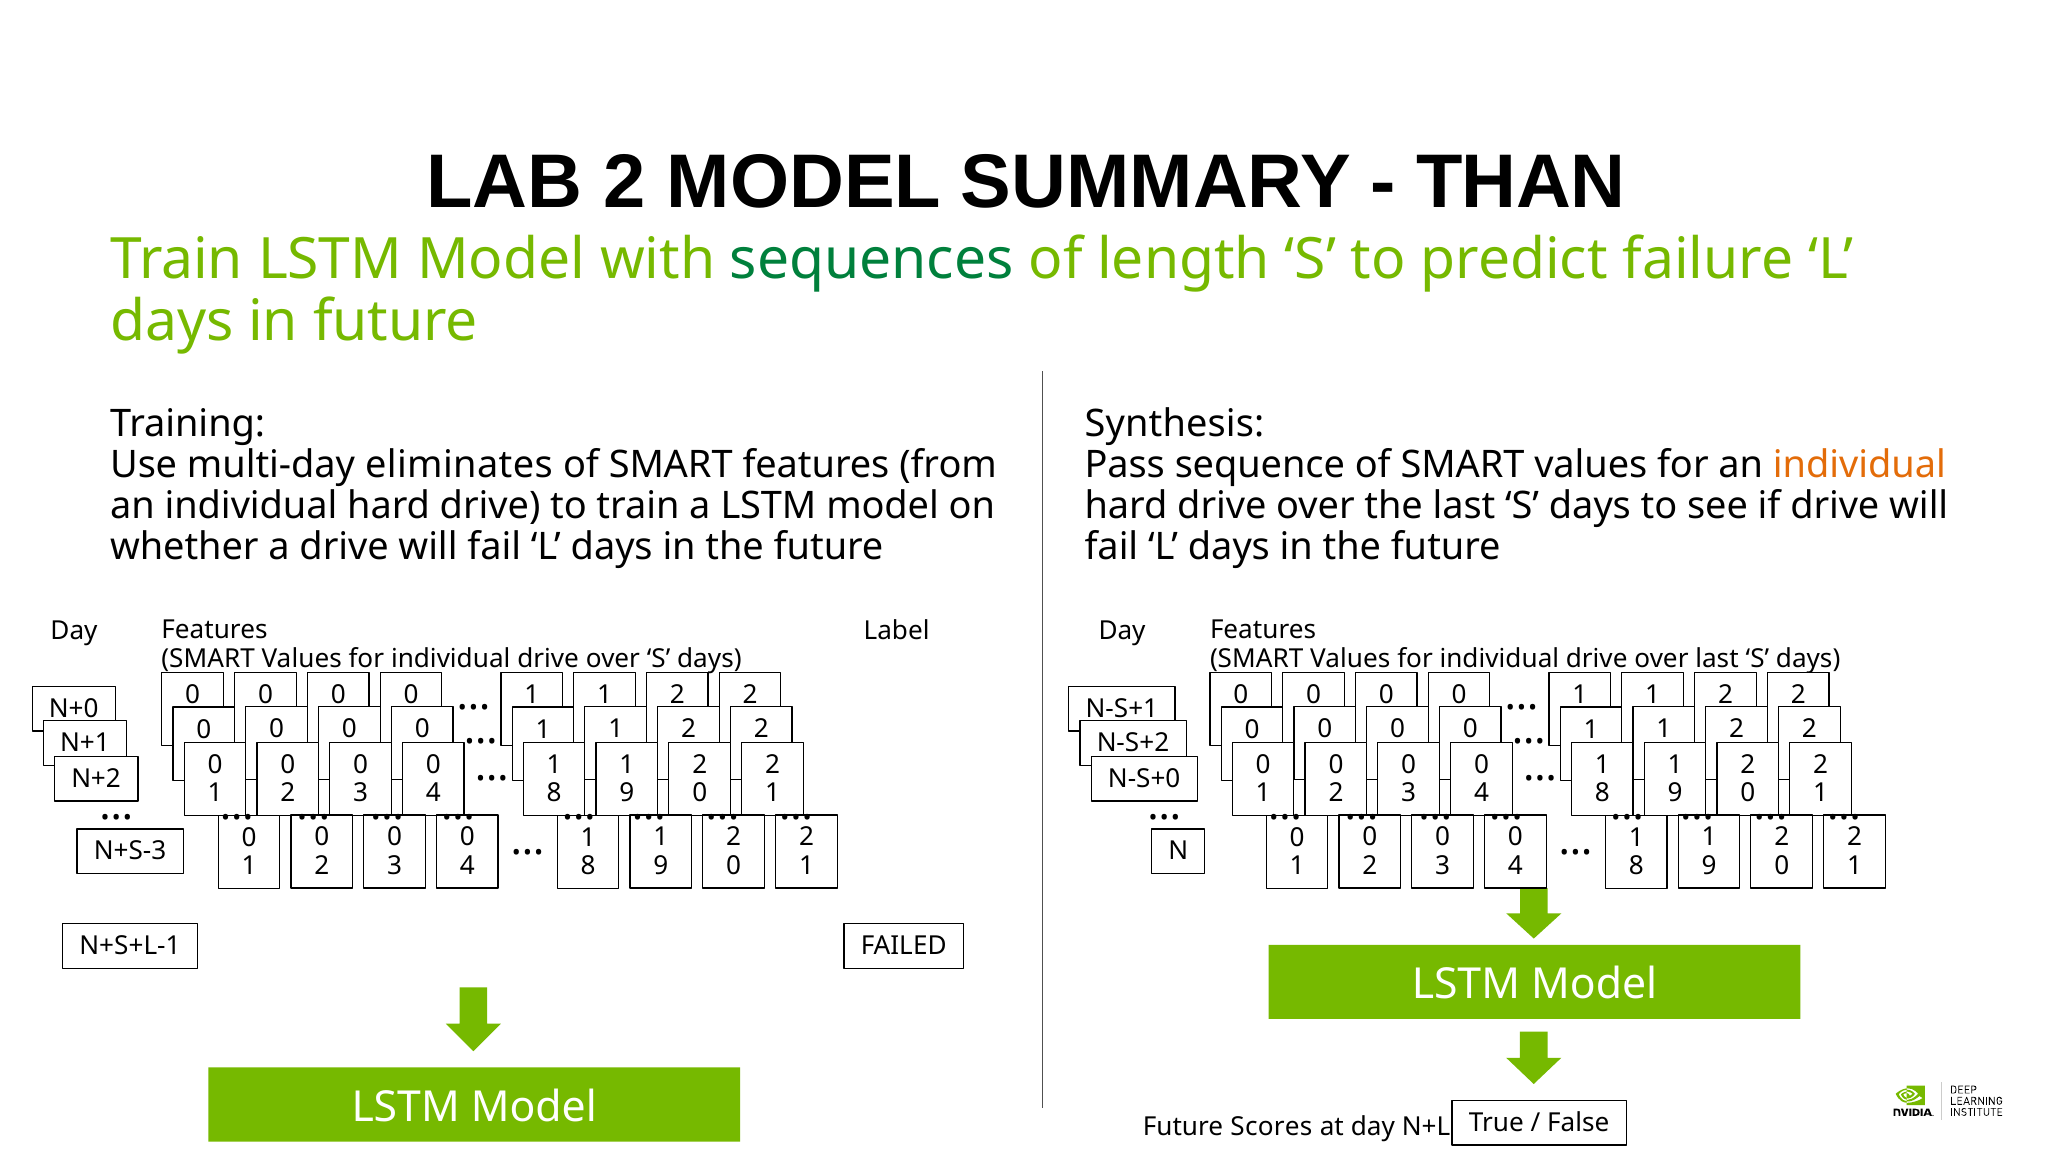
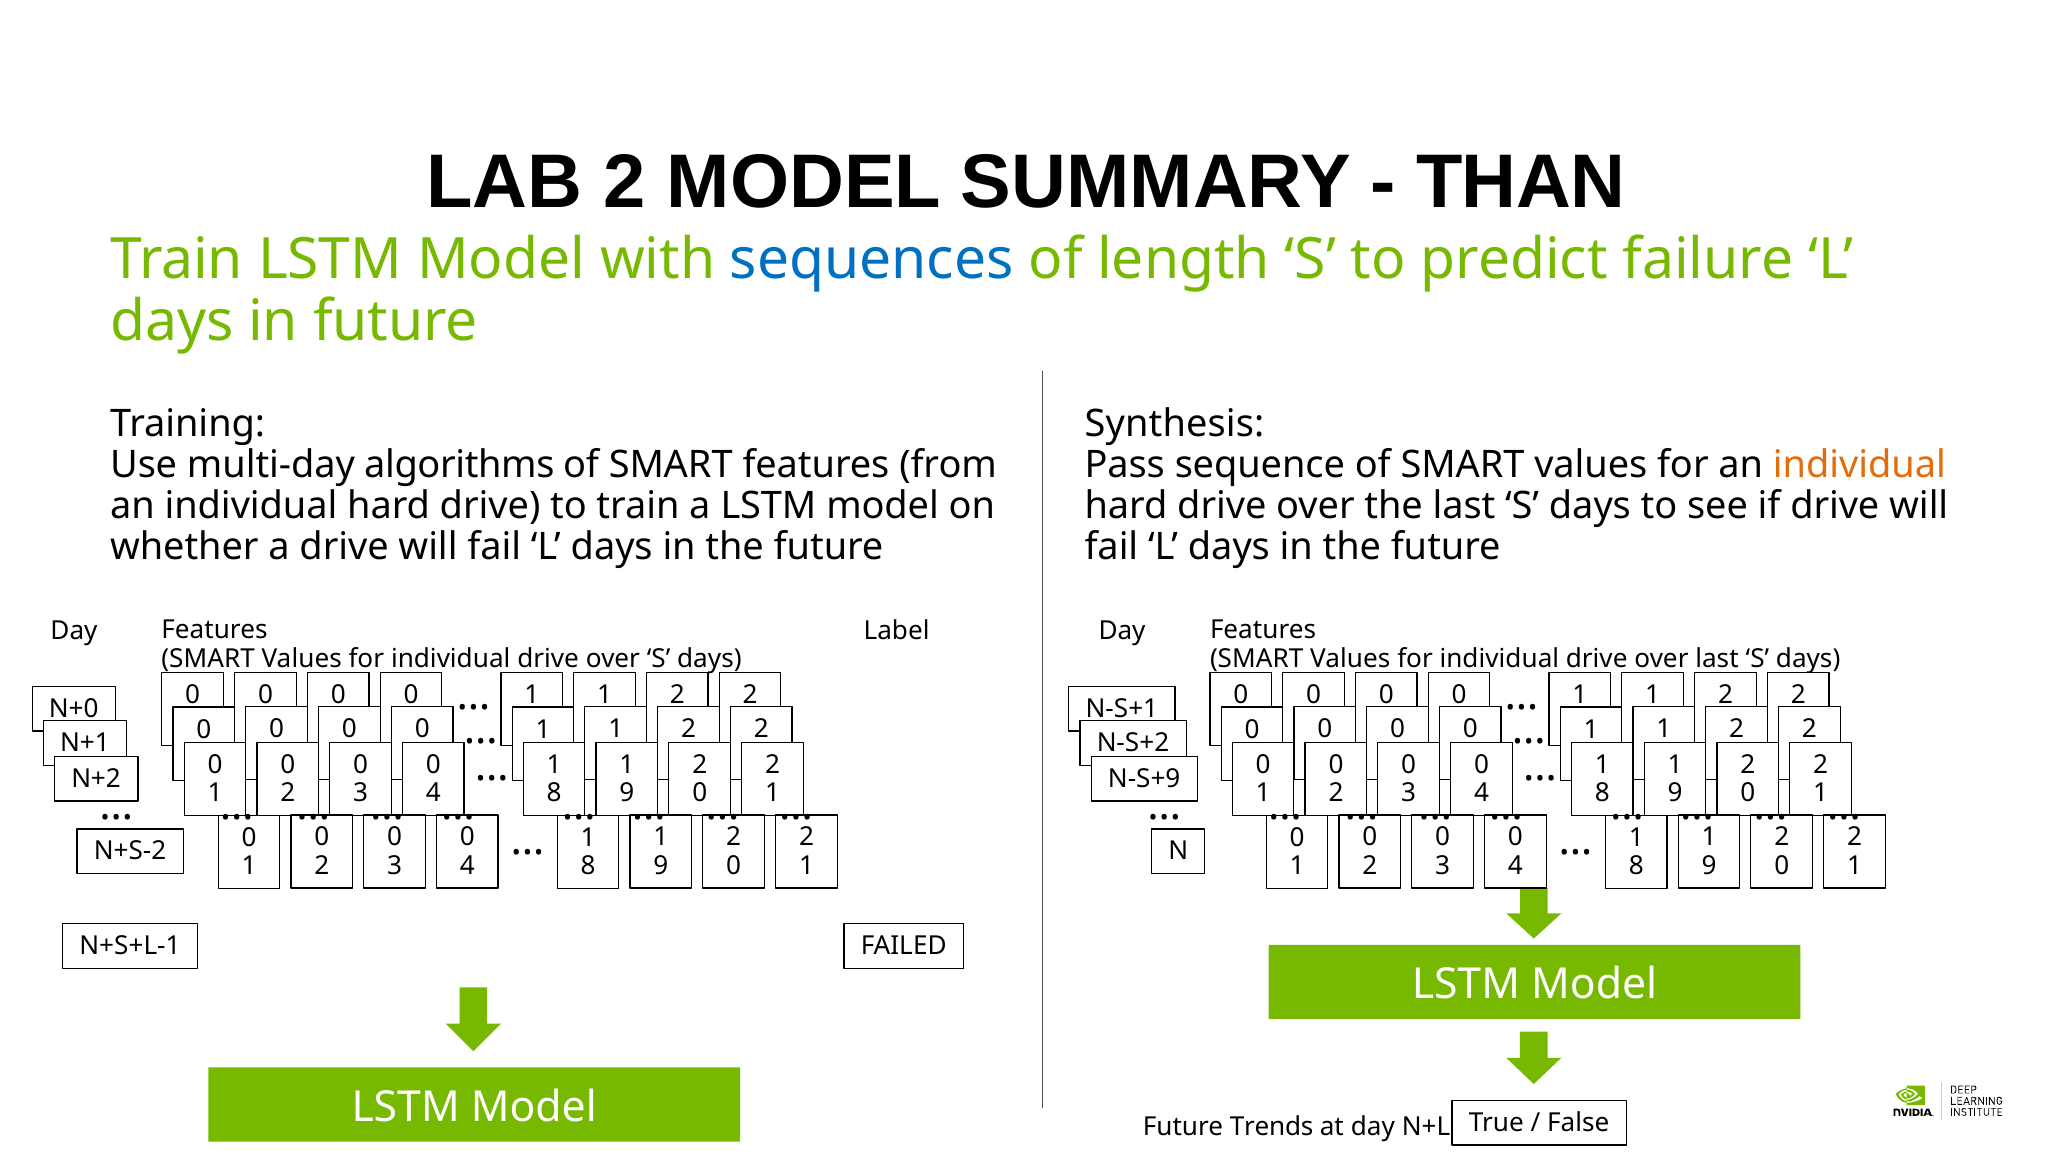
sequences colour: green -> blue
eliminates: eliminates -> algorithms
N-S+0: N-S+0 -> N-S+9
N+S-3: N+S-3 -> N+S-2
Scores: Scores -> Trends
